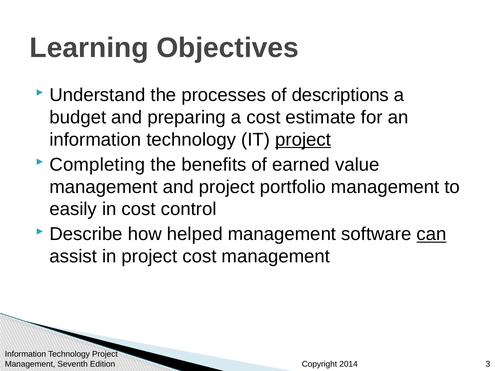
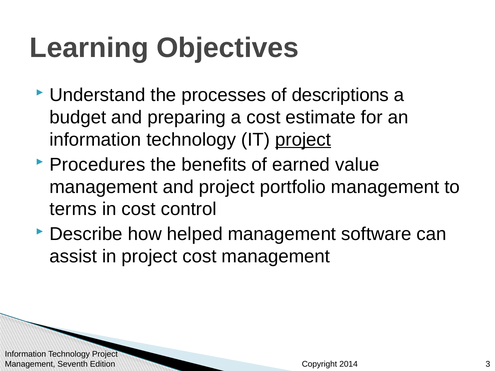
Completing: Completing -> Procedures
easily: easily -> terms
can underline: present -> none
